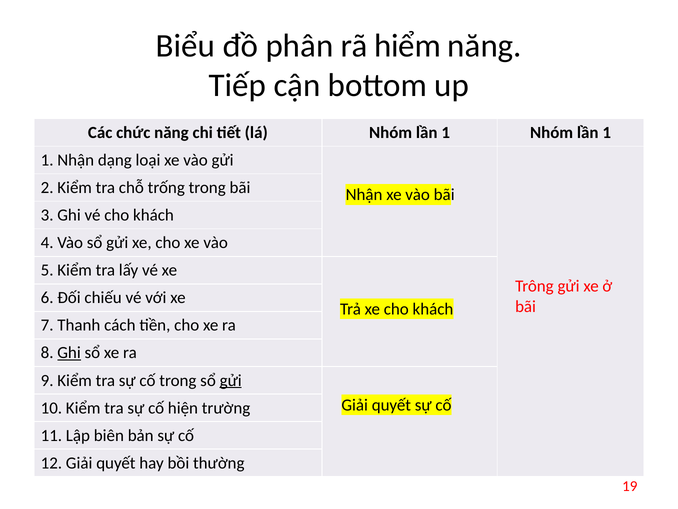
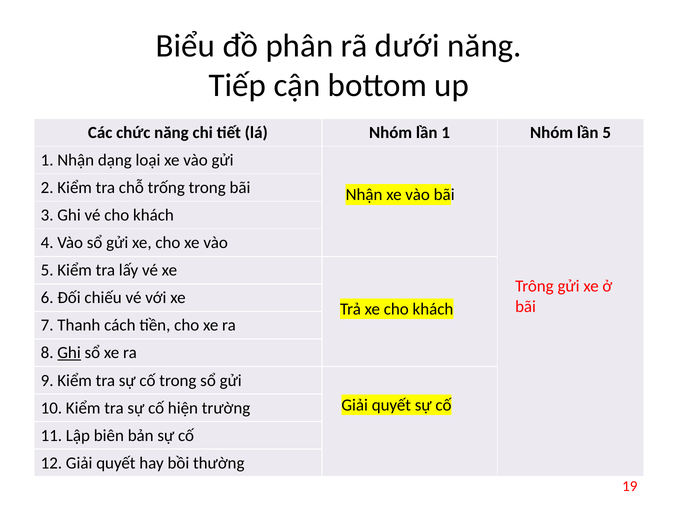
hiểm: hiểm -> dưới
1 Nhóm lần 1: 1 -> 5
gửi at (231, 380) underline: present -> none
